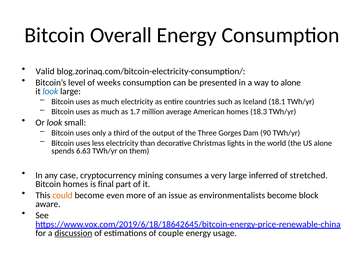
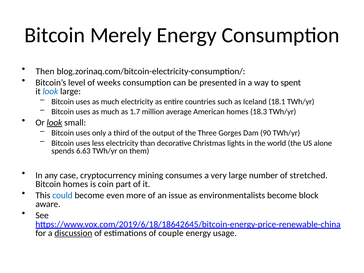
Overall: Overall -> Merely
Valid: Valid -> Then
to alone: alone -> spent
look at (54, 123) underline: none -> present
inferred: inferred -> number
final: final -> coin
could colour: orange -> blue
